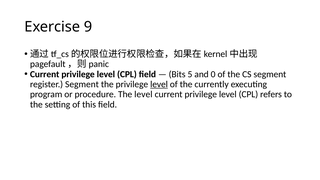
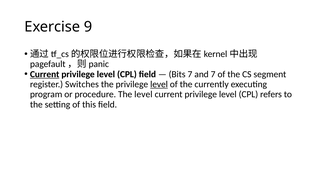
Current at (45, 74) underline: none -> present
Bits 5: 5 -> 7
and 0: 0 -> 7
register Segment: Segment -> Switches
